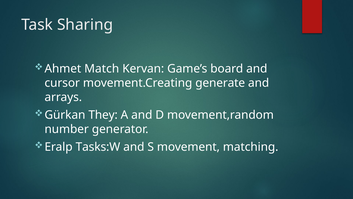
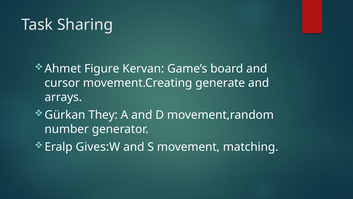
Match: Match -> Figure
Tasks:W: Tasks:W -> Gives:W
